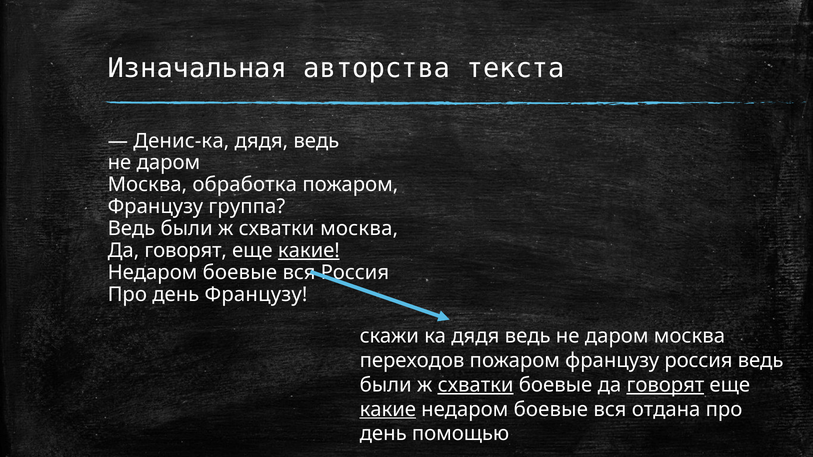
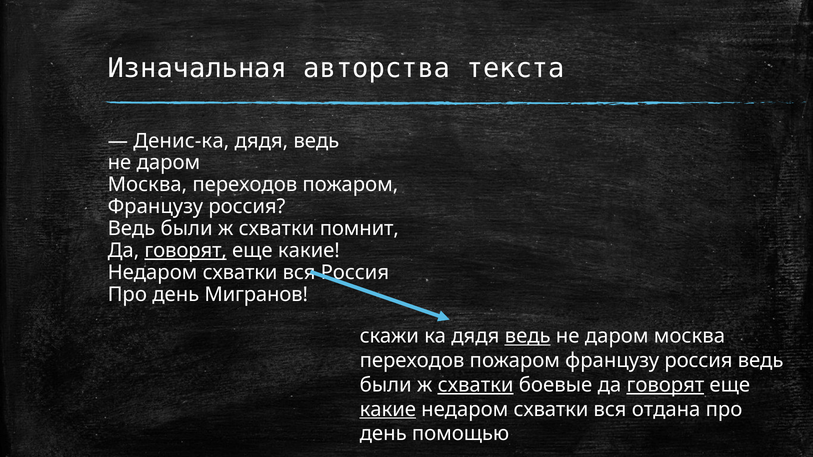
обработка at (245, 185): обработка -> переходов
группа at (247, 207): группа -> россия
схватки москва: москва -> помнит
говорят at (186, 251) underline: none -> present
какие at (309, 251) underline: present -> none
боевые at (240, 273): боевые -> схватки
день Французу: Французу -> Мигранов
ведь at (528, 337) underline: none -> present
боевые at (551, 410): боевые -> схватки
